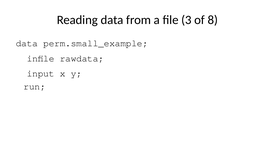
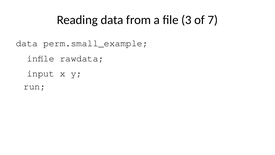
8: 8 -> 7
